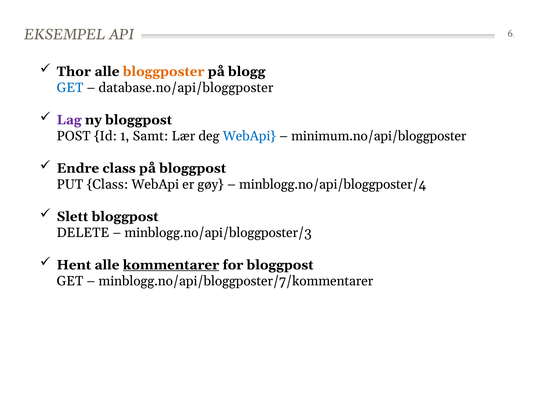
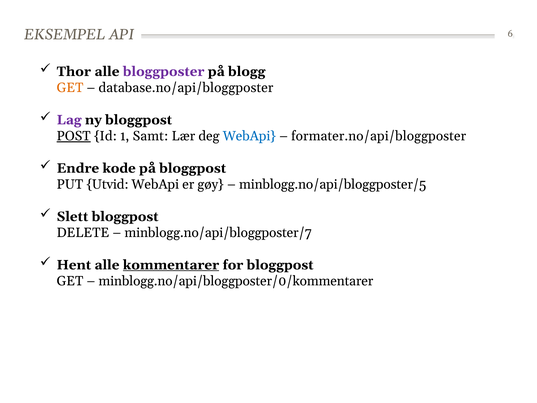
bloggposter colour: orange -> purple
GET at (70, 88) colour: blue -> orange
POST underline: none -> present
minimum.no/api/bloggposter: minimum.no/api/bloggposter -> formater.no/api/bloggposter
Endre class: class -> kode
PUT Class: Class -> Utvid
minblogg.no/api/bloggposter/4: minblogg.no/api/bloggposter/4 -> minblogg.no/api/bloggposter/5
minblogg.no/api/bloggposter/3: minblogg.no/api/bloggposter/3 -> minblogg.no/api/bloggposter/7
minblogg.no/api/bloggposter/7/kommentarer: minblogg.no/api/bloggposter/7/kommentarer -> minblogg.no/api/bloggposter/0/kommentarer
